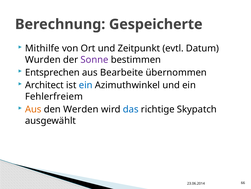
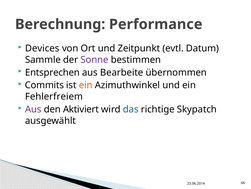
Gespeicherte: Gespeicherte -> Performance
Mithilfe: Mithilfe -> Devices
Wurden: Wurden -> Sammle
Architect: Architect -> Commits
ein at (86, 85) colour: blue -> orange
Aus at (33, 109) colour: orange -> purple
Werden: Werden -> Aktiviert
